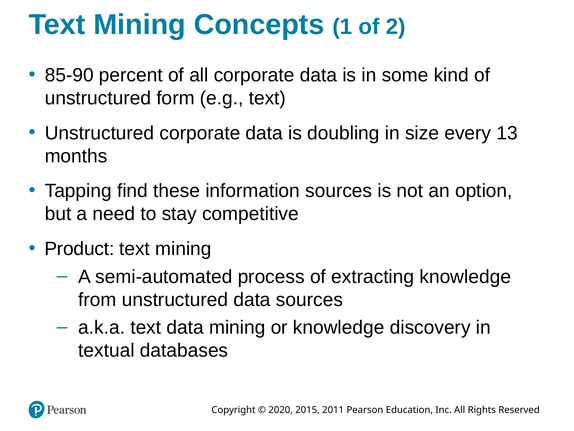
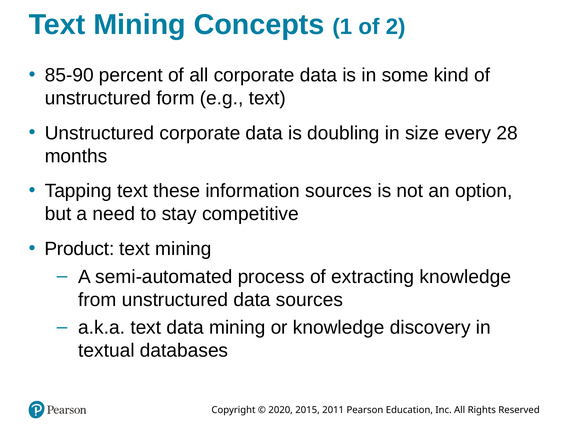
13: 13 -> 28
Tapping find: find -> text
